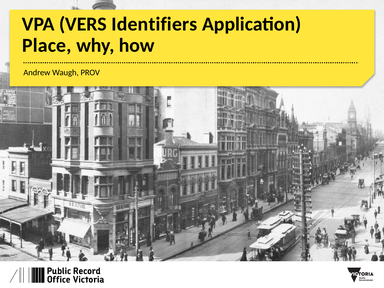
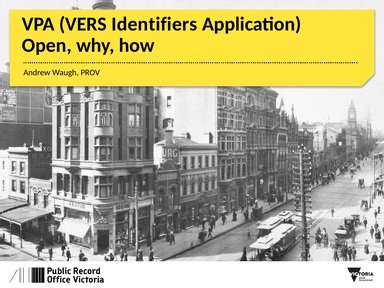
Place: Place -> Open
